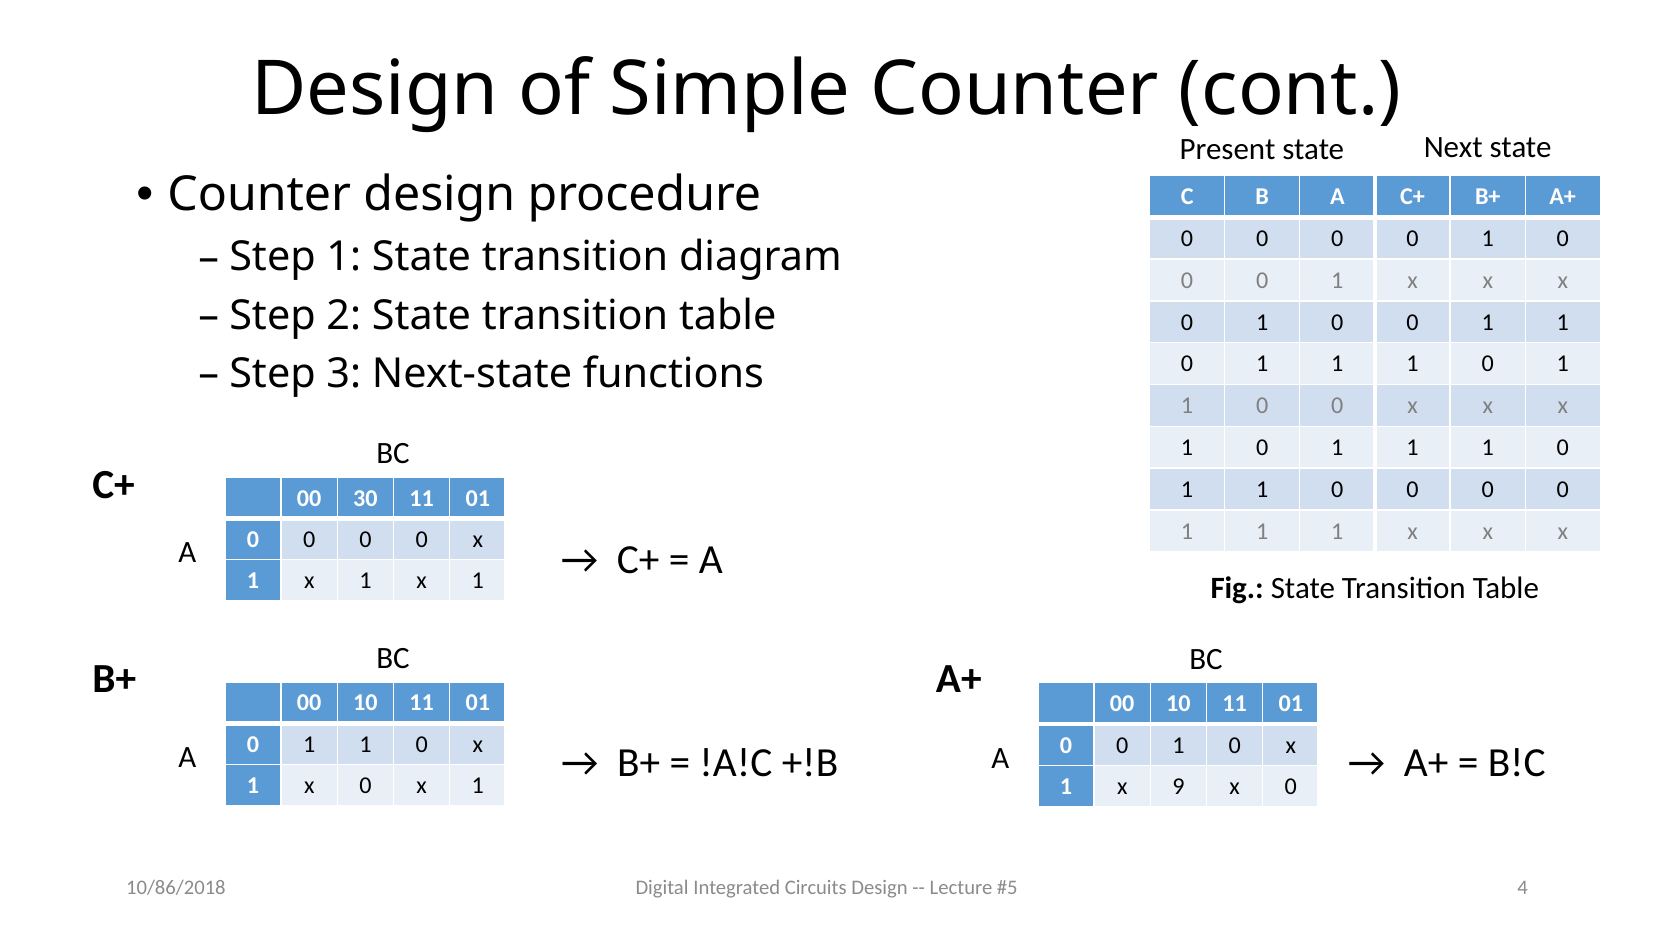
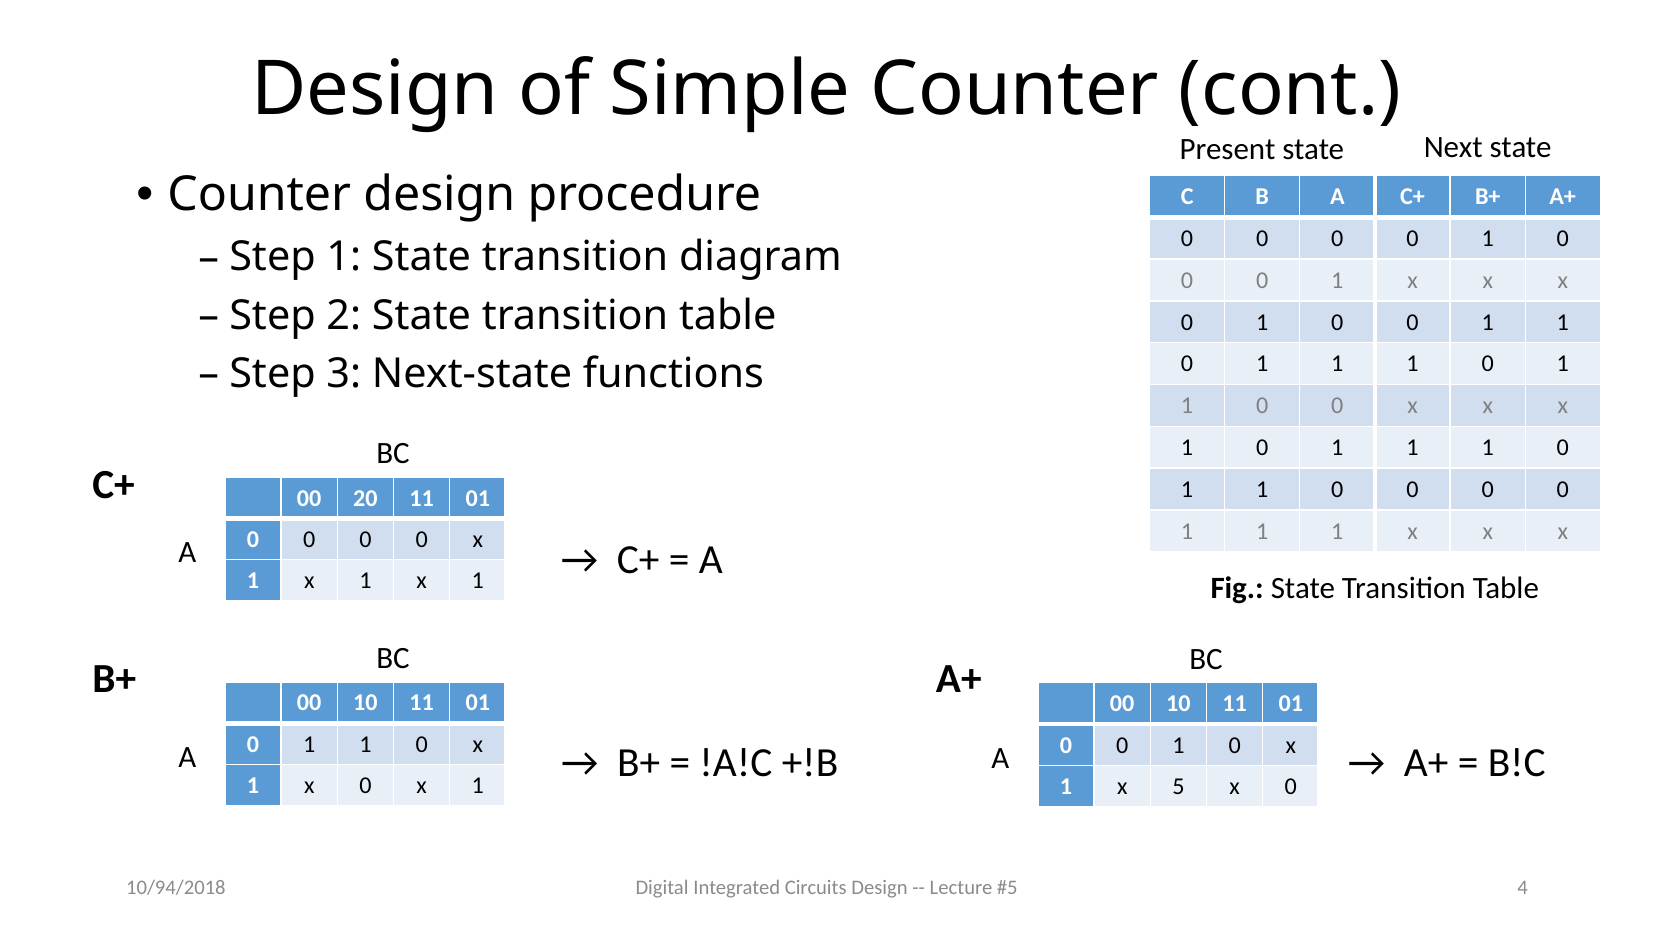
30: 30 -> 20
9: 9 -> 5
10/86/2018: 10/86/2018 -> 10/94/2018
